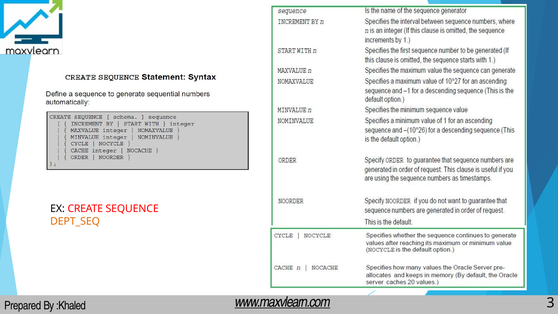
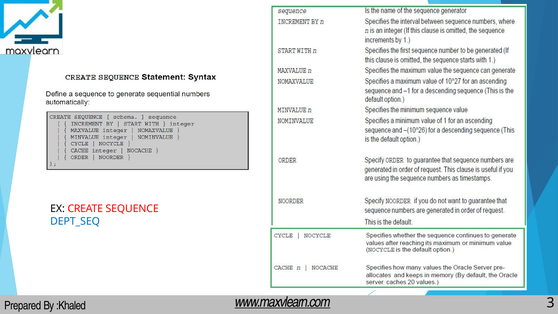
DEPT_SEQ colour: orange -> blue
